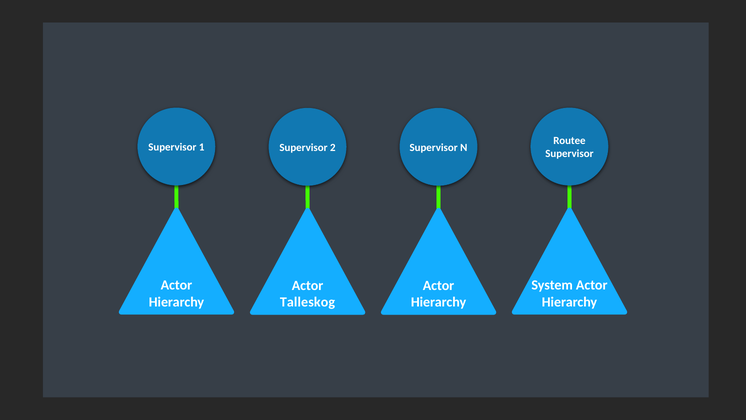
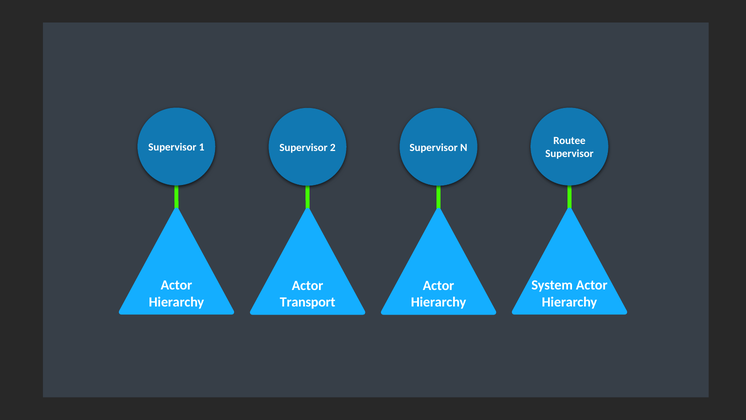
Talleskog: Talleskog -> Transport
